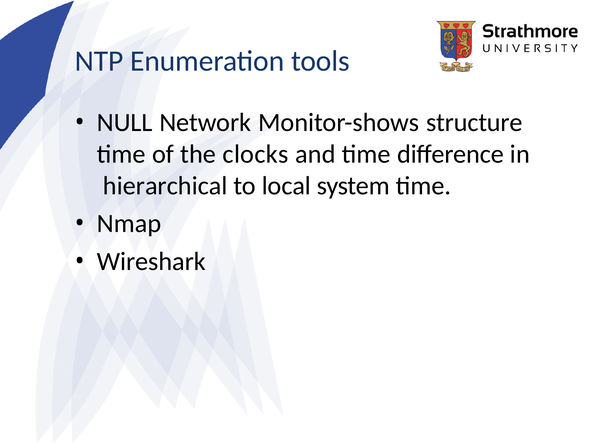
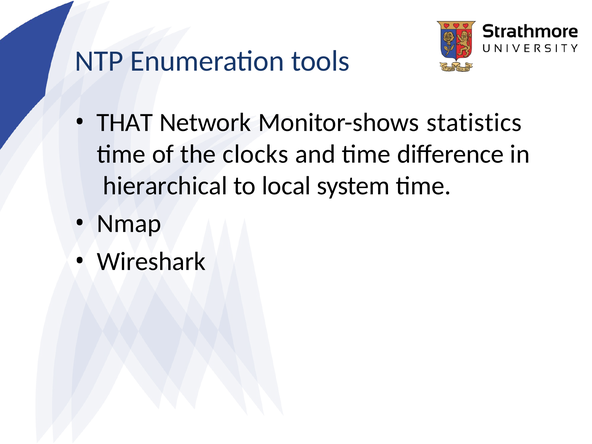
NULL: NULL -> THAT
structure: structure -> statistics
